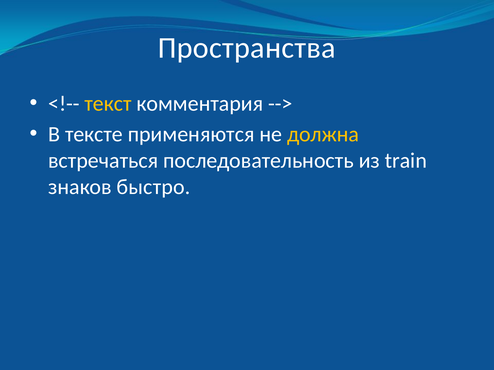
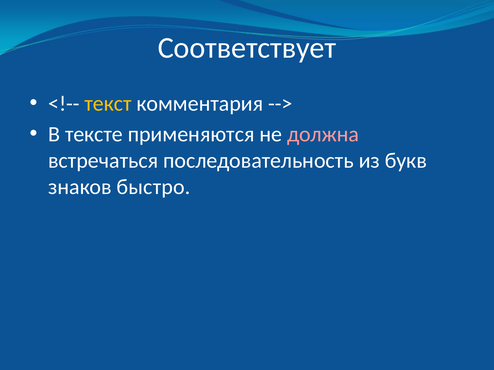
Пространства: Пространства -> Соответствует
должна colour: yellow -> pink
train: train -> букв
